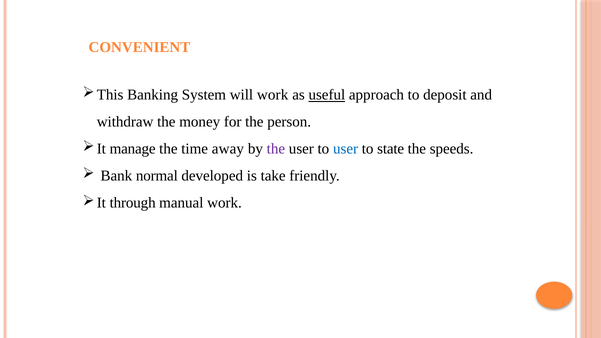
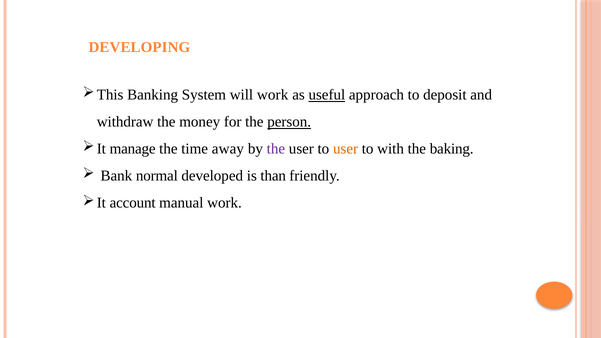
CONVENIENT: CONVENIENT -> DEVELOPING
person underline: none -> present
user at (346, 149) colour: blue -> orange
state: state -> with
speeds: speeds -> baking
take: take -> than
through: through -> account
